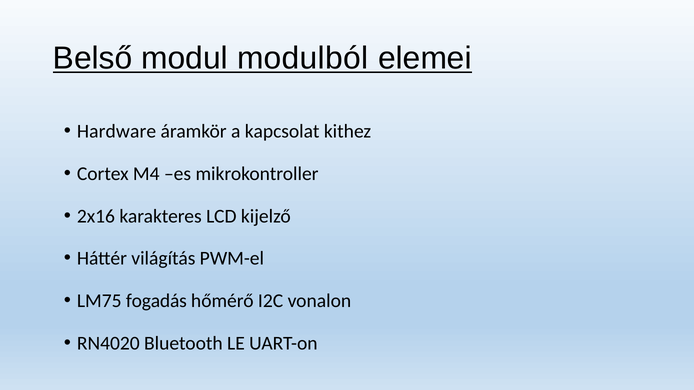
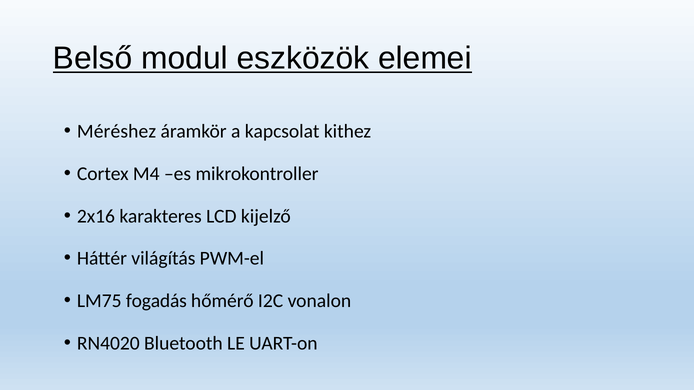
modulból: modulból -> eszközök
Hardware: Hardware -> Méréshez
